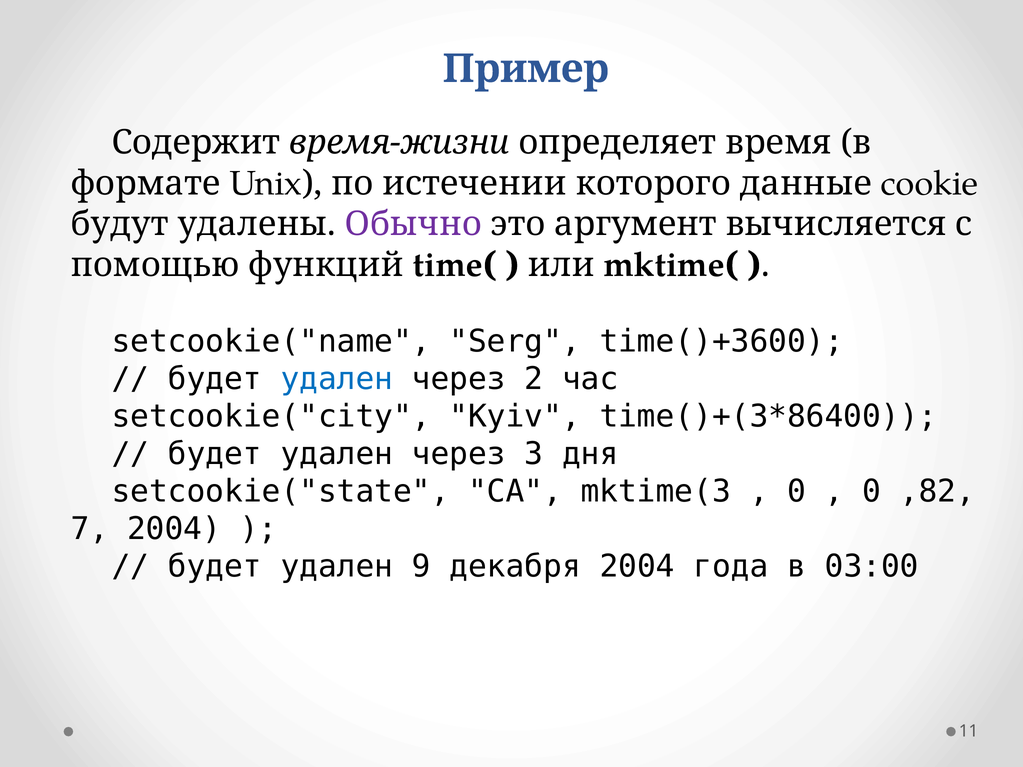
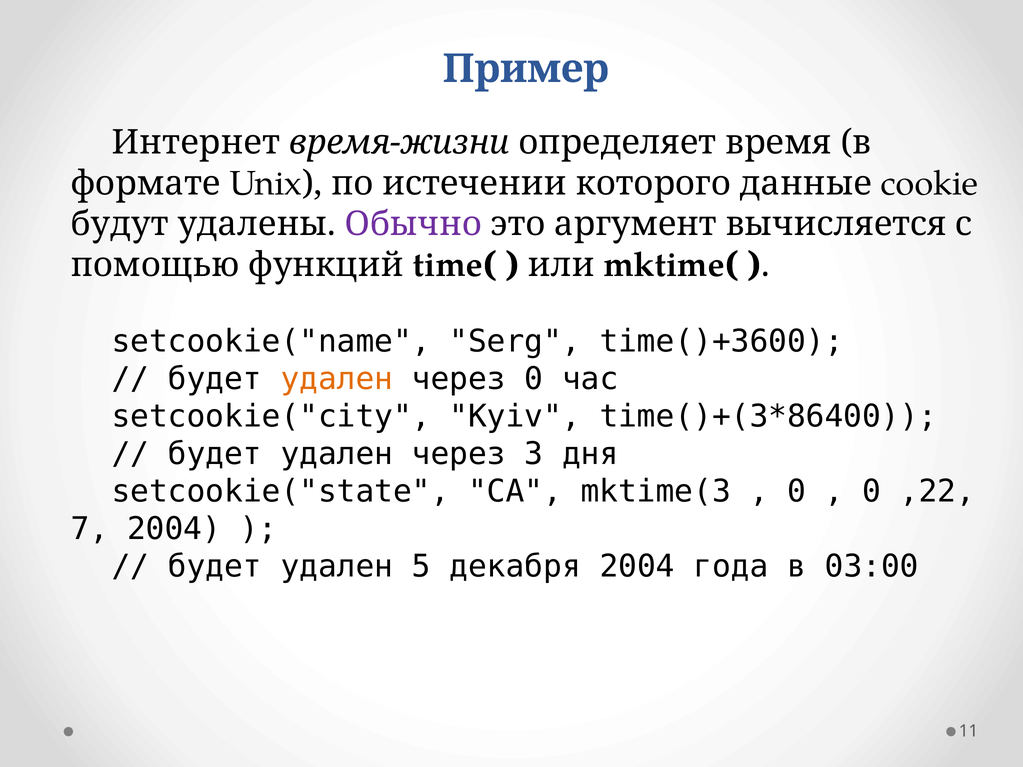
Содержит: Содержит -> Интернет
удален at (337, 379) colour: blue -> orange
через 2: 2 -> 0
,82: ,82 -> ,22
9: 9 -> 5
